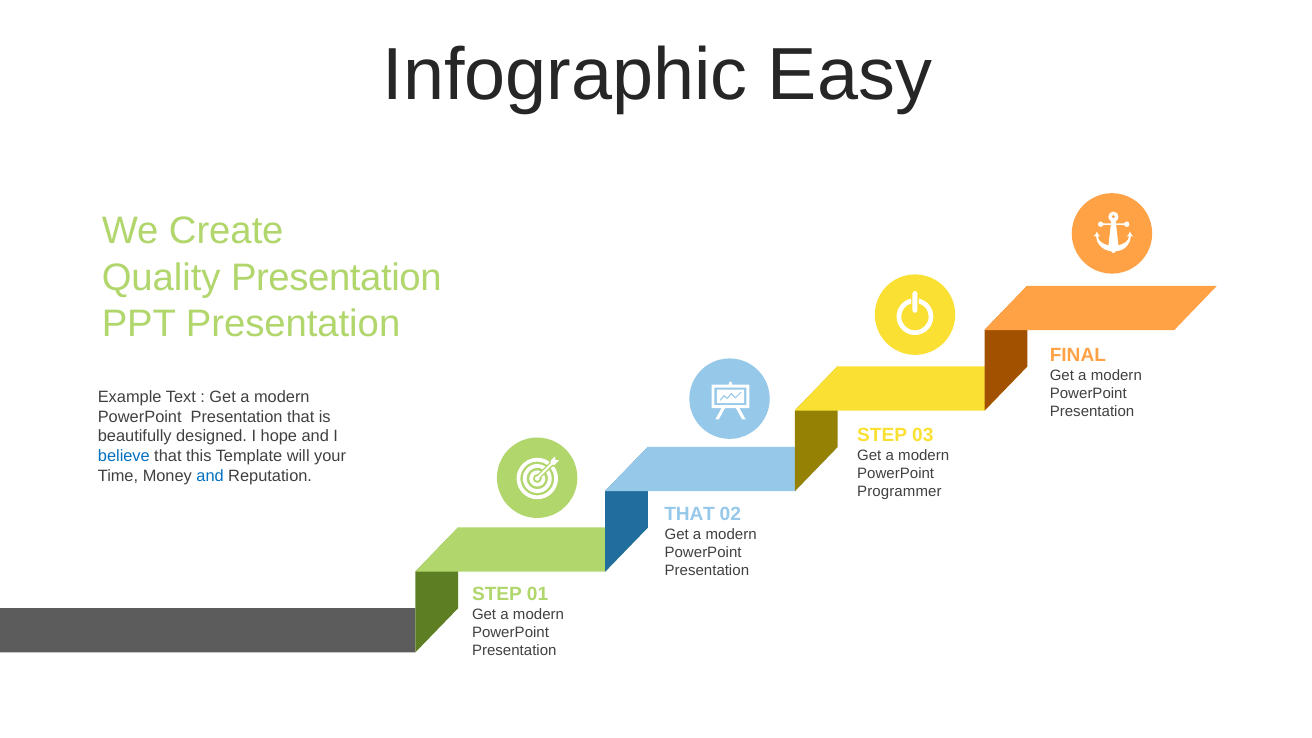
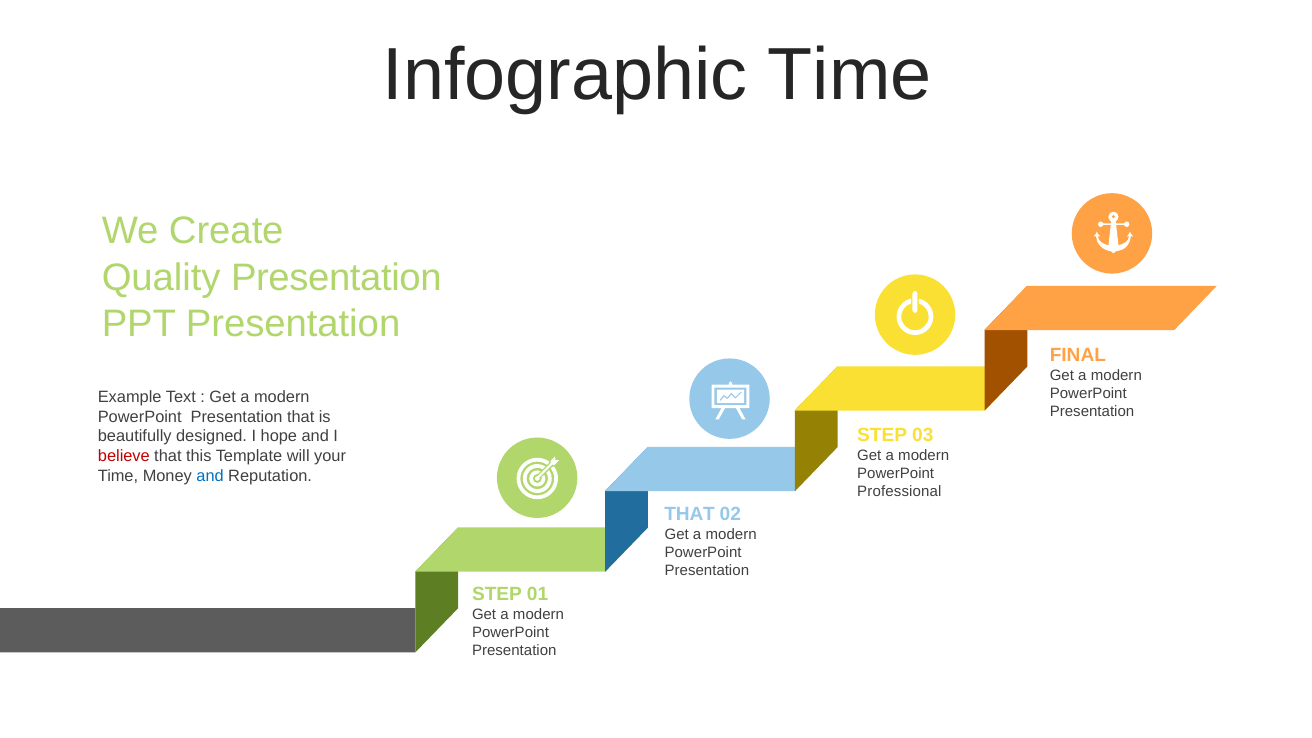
Infographic Easy: Easy -> Time
believe colour: blue -> red
Programmer: Programmer -> Professional
